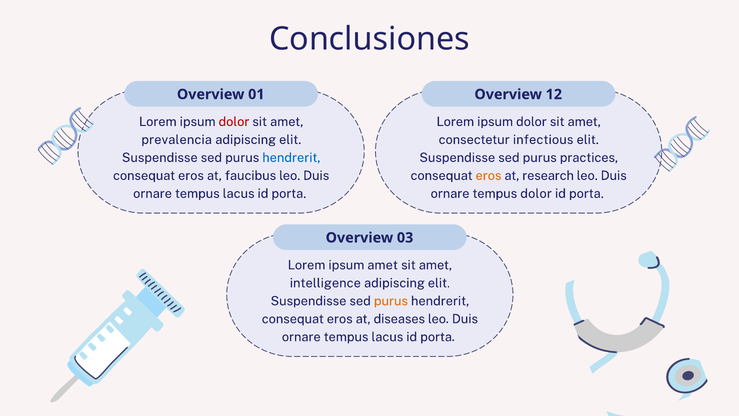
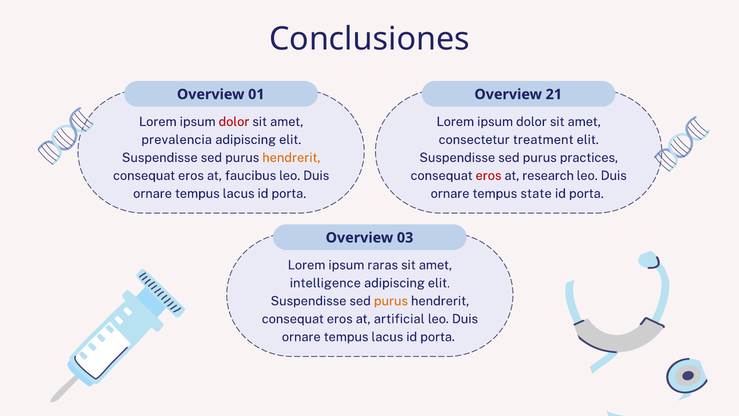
12: 12 -> 21
infectious: infectious -> treatment
hendrerit at (291, 158) colour: blue -> orange
eros at (488, 176) colour: orange -> red
tempus dolor: dolor -> state
ipsum amet: amet -> raras
diseases: diseases -> artificial
